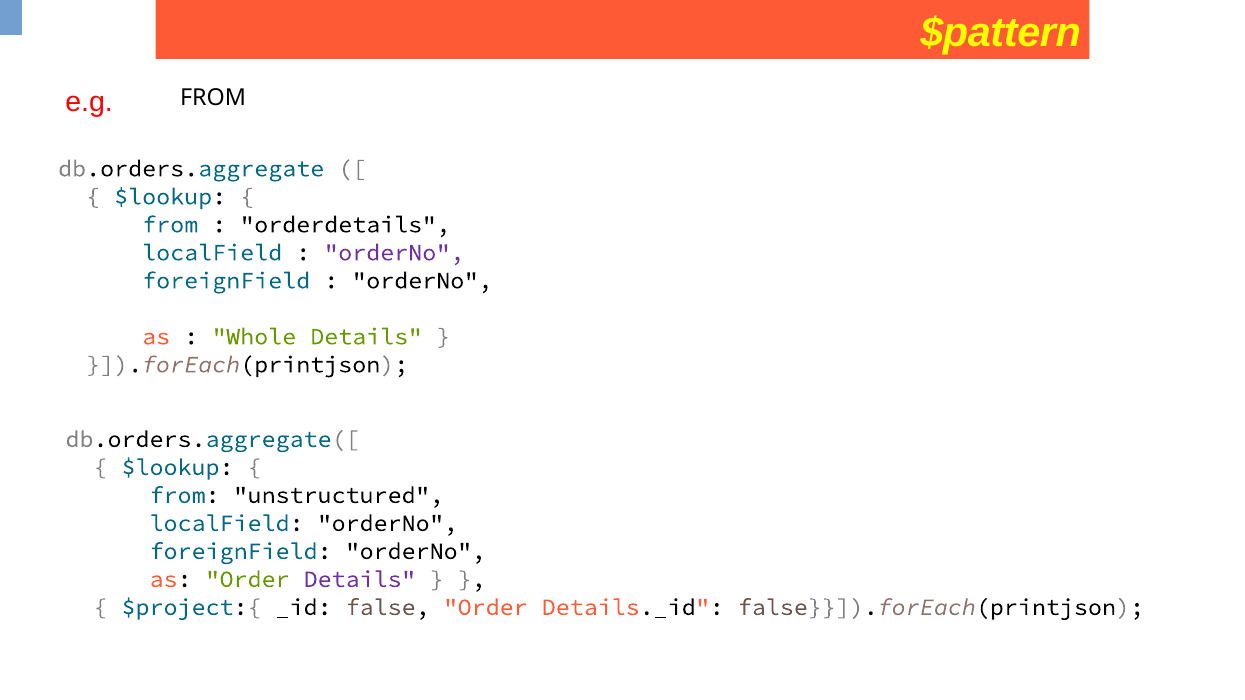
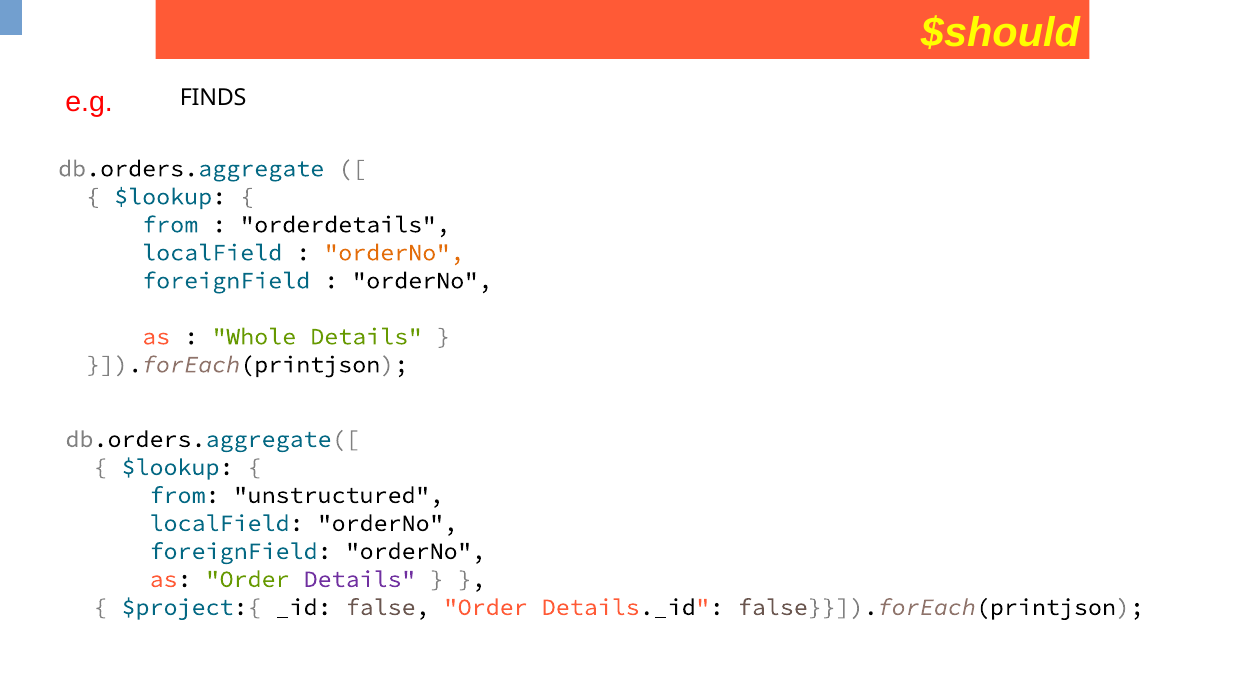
$pattern: $pattern -> $should
FROM at (213, 98): FROM -> FINDS
orderNo at (394, 253) colour: purple -> orange
